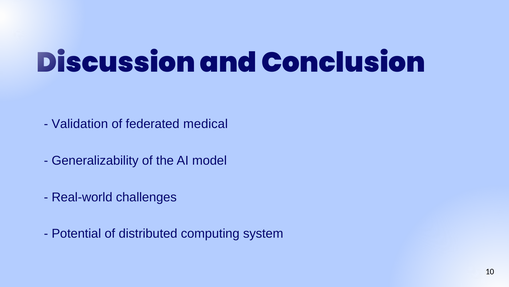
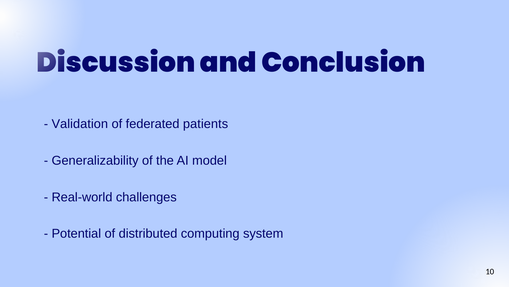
medical: medical -> patients
